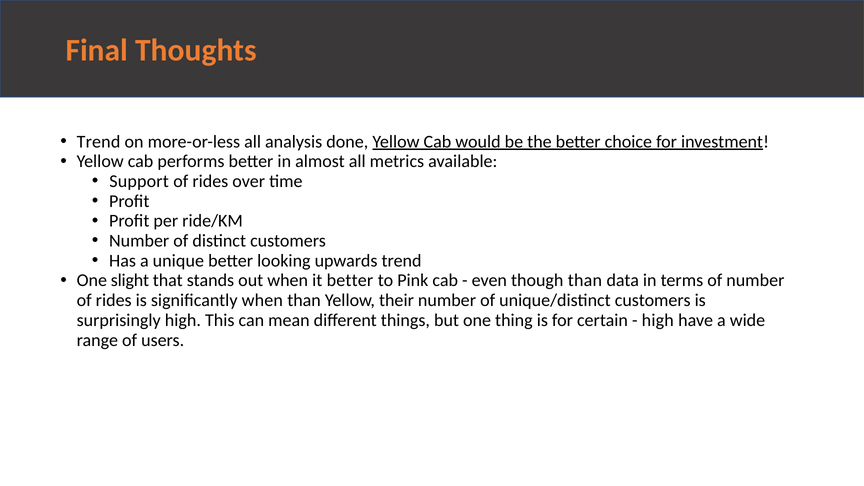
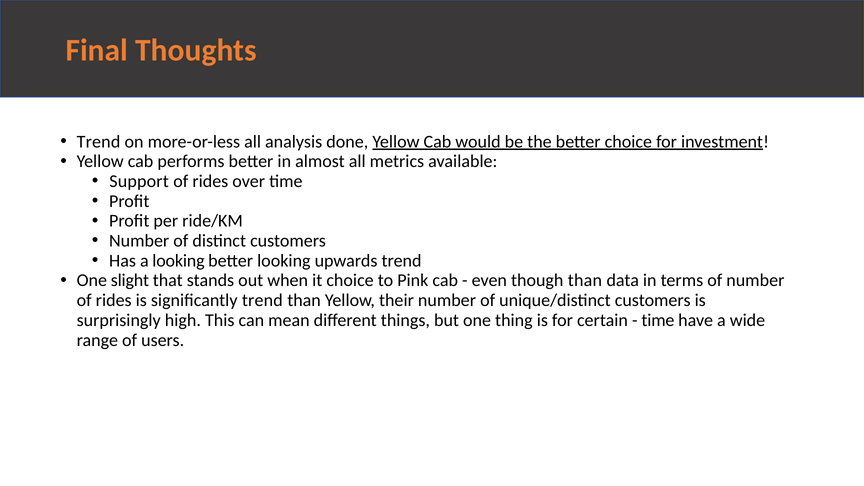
a unique: unique -> looking
it better: better -> choice
significantly when: when -> trend
high at (658, 320): high -> time
